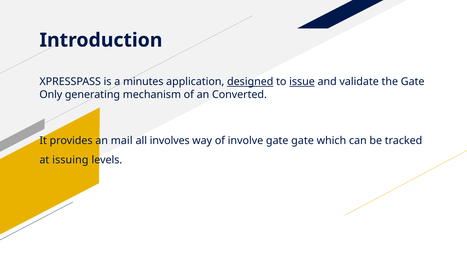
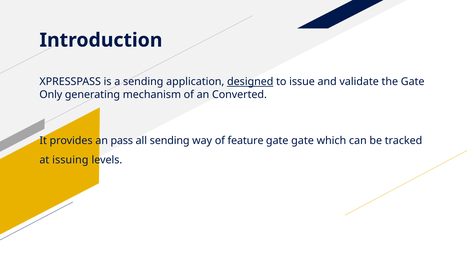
a minutes: minutes -> sending
issue underline: present -> none
mail: mail -> pass
all involves: involves -> sending
involve: involve -> feature
